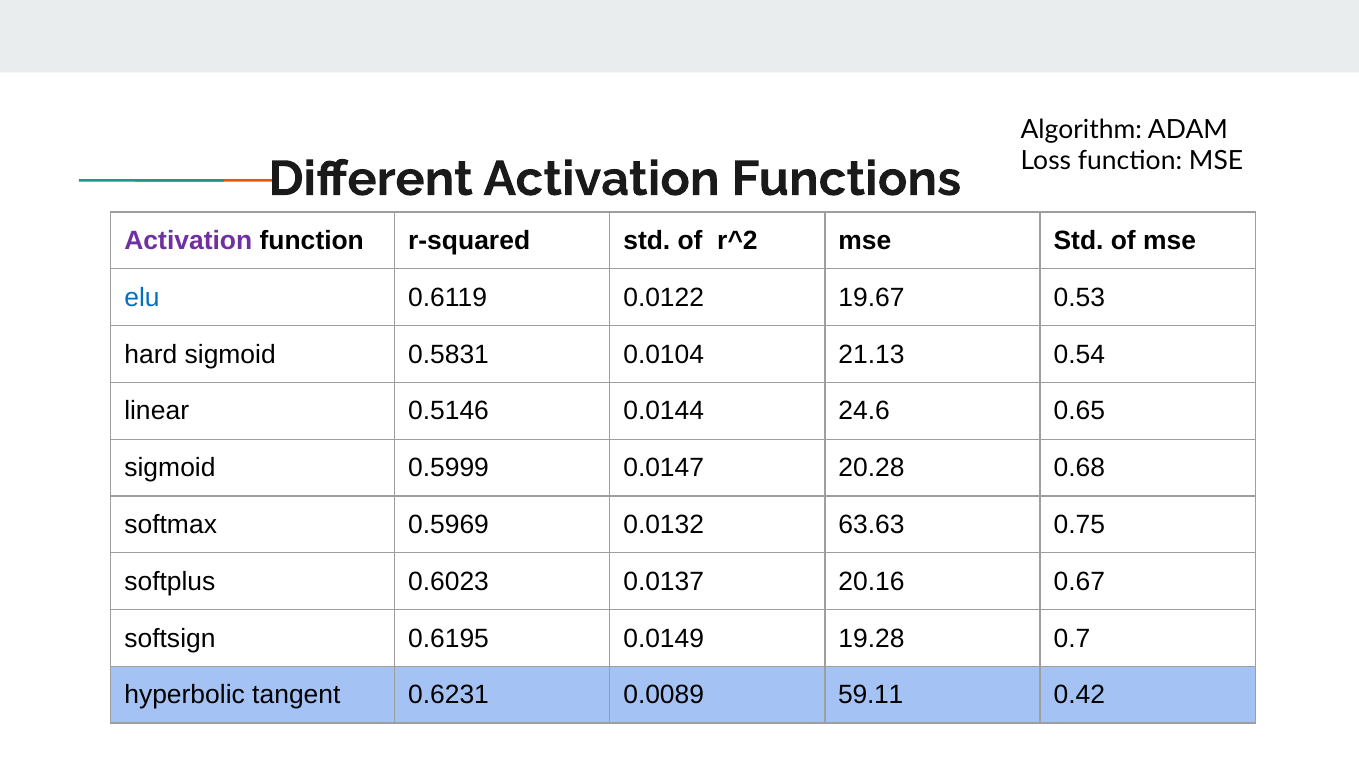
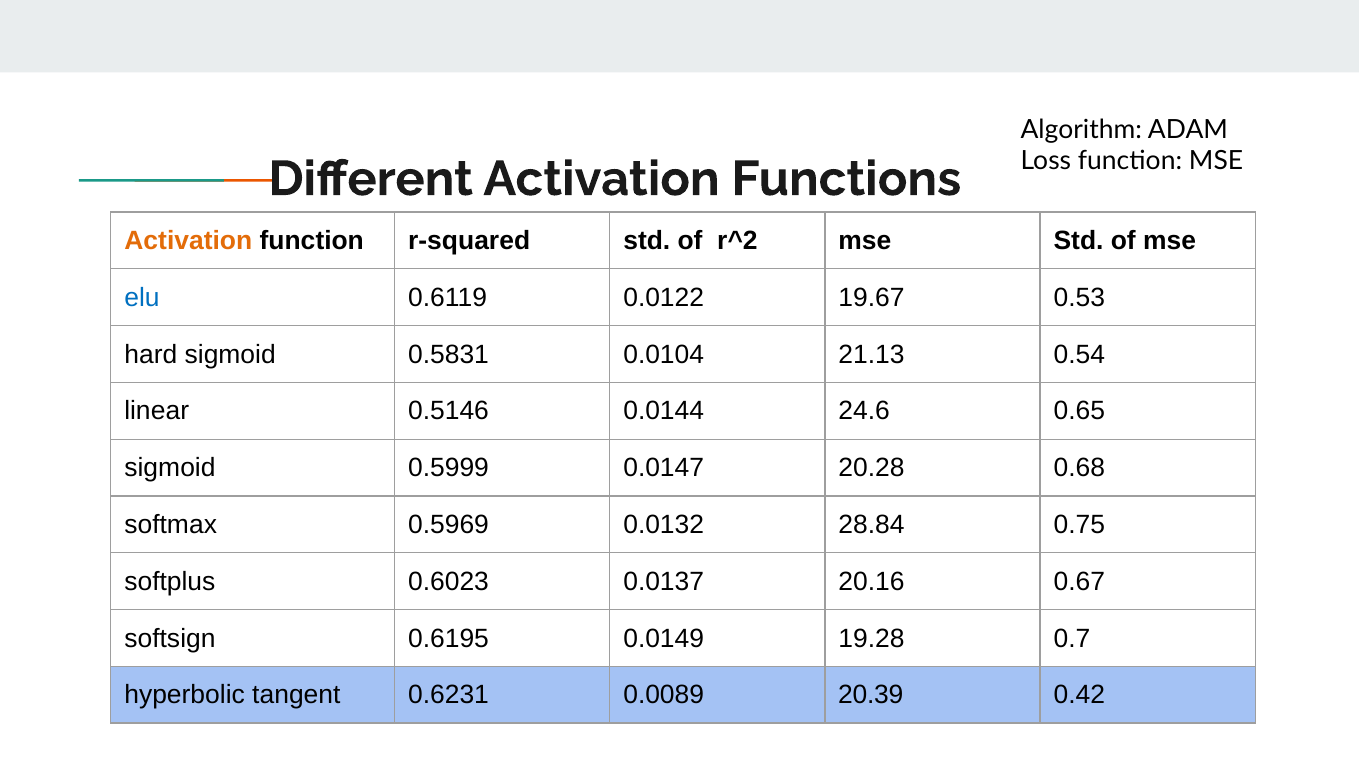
Activation at (188, 241) colour: purple -> orange
63.63: 63.63 -> 28.84
59.11: 59.11 -> 20.39
